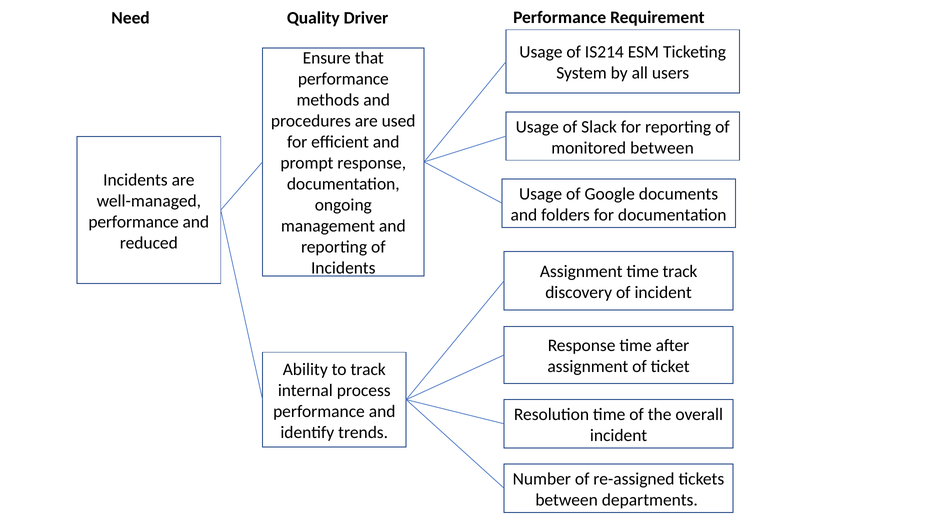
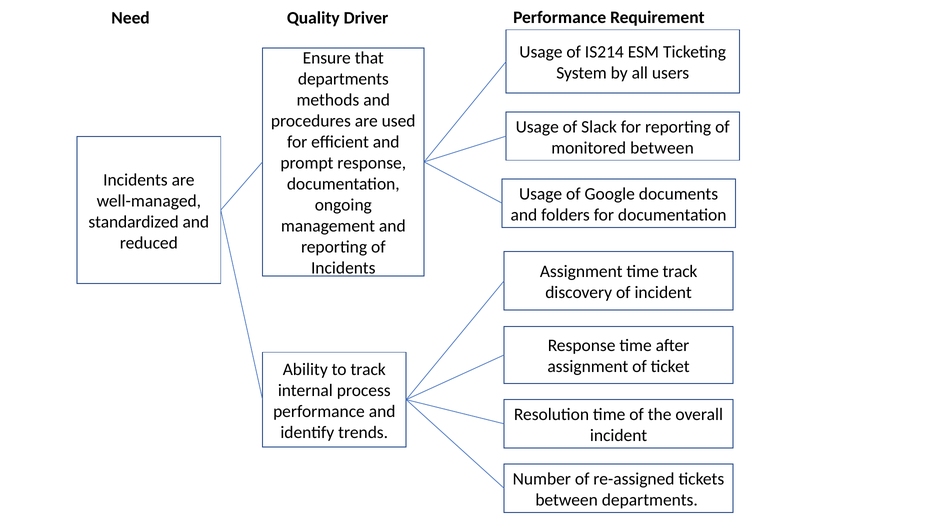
performance at (343, 79): performance -> departments
performance at (134, 221): performance -> standardized
